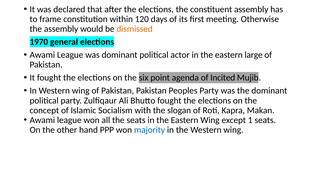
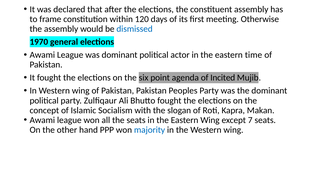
dismissed colour: orange -> blue
large: large -> time
1: 1 -> 7
